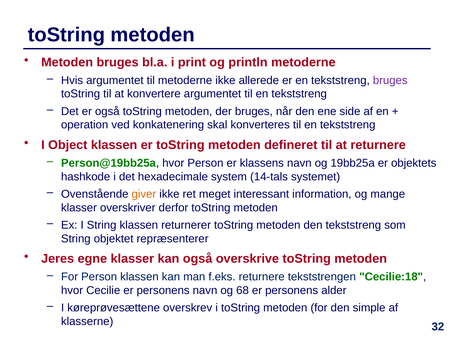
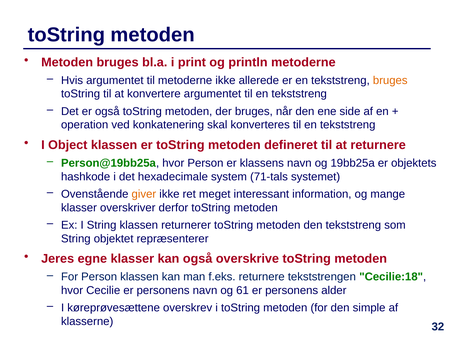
bruges at (390, 80) colour: purple -> orange
14-tals: 14-tals -> 71-tals
68: 68 -> 61
